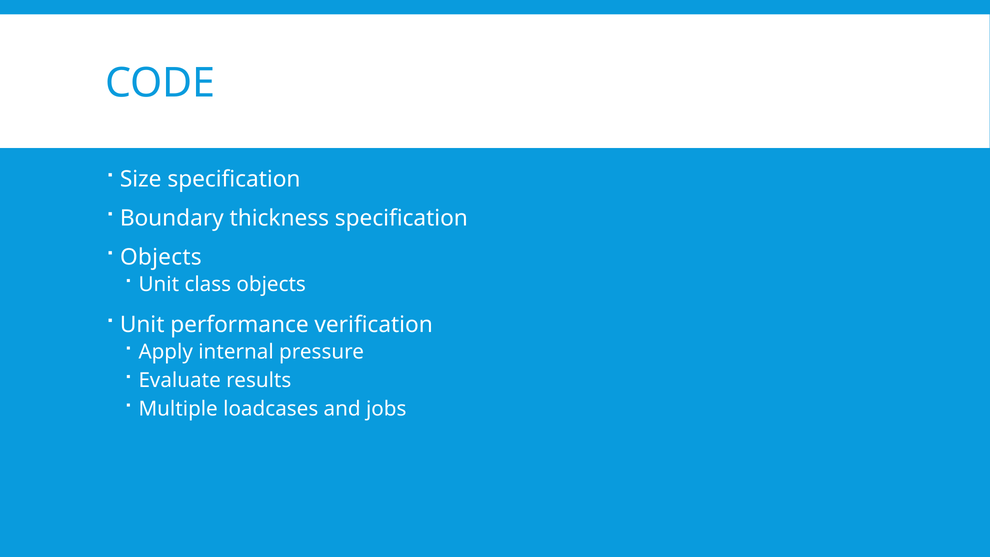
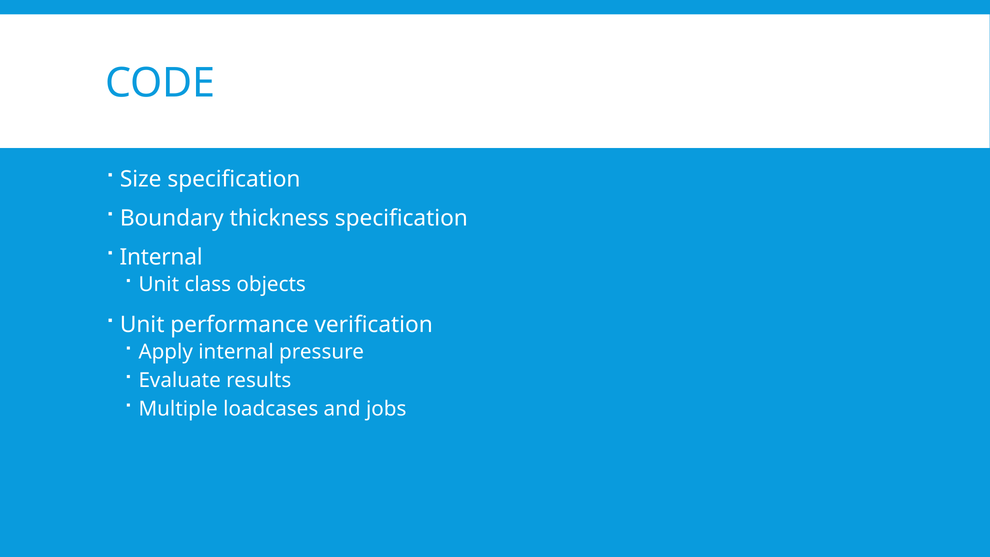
Objects at (161, 257): Objects -> Internal
